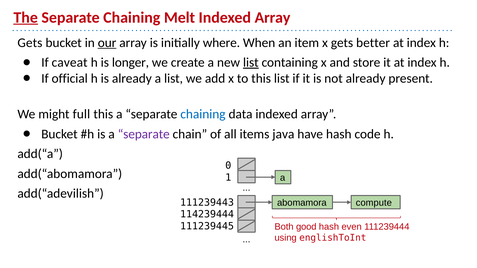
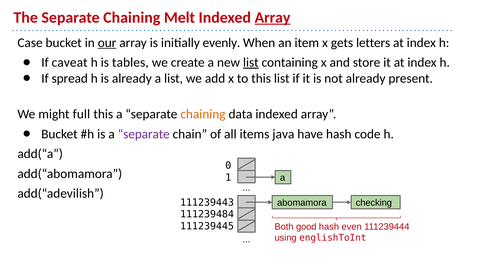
The underline: present -> none
Array at (272, 17) underline: none -> present
Gets at (30, 43): Gets -> Case
where: where -> evenly
better: better -> letters
longer: longer -> tables
official: official -> spread
chaining at (203, 114) colour: blue -> orange
compute: compute -> checking
114239444: 114239444 -> 111239484
